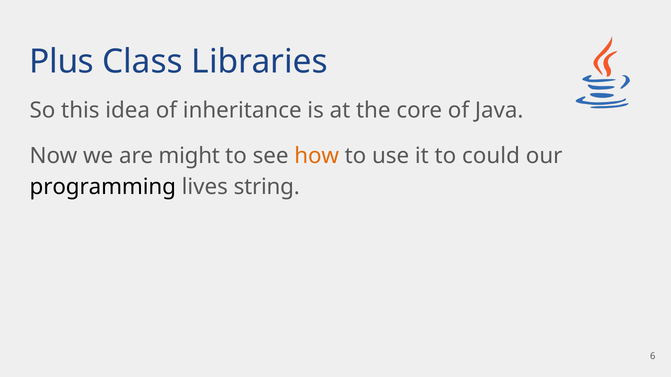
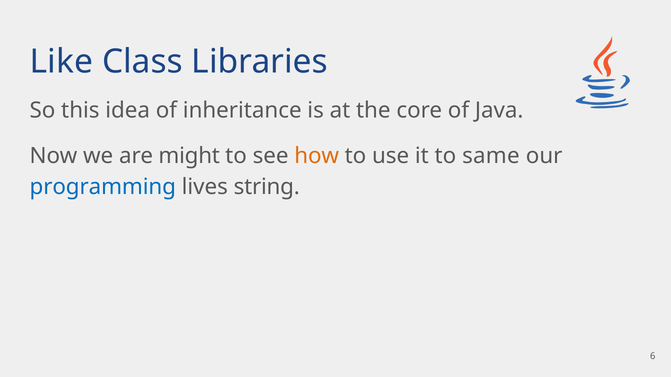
Plus: Plus -> Like
could: could -> same
programming colour: black -> blue
